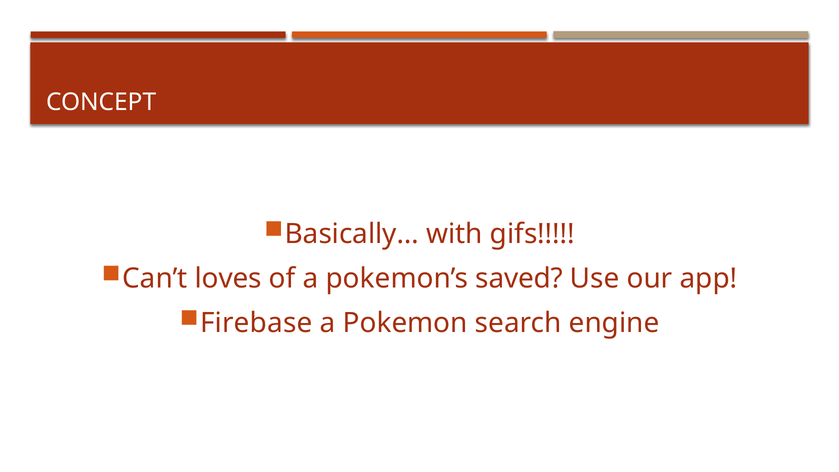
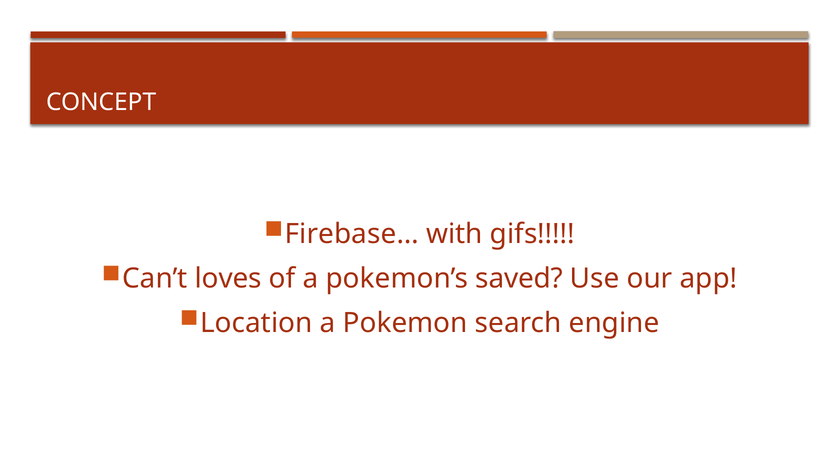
Basically…: Basically… -> Firebase…
Firebase: Firebase -> Location
